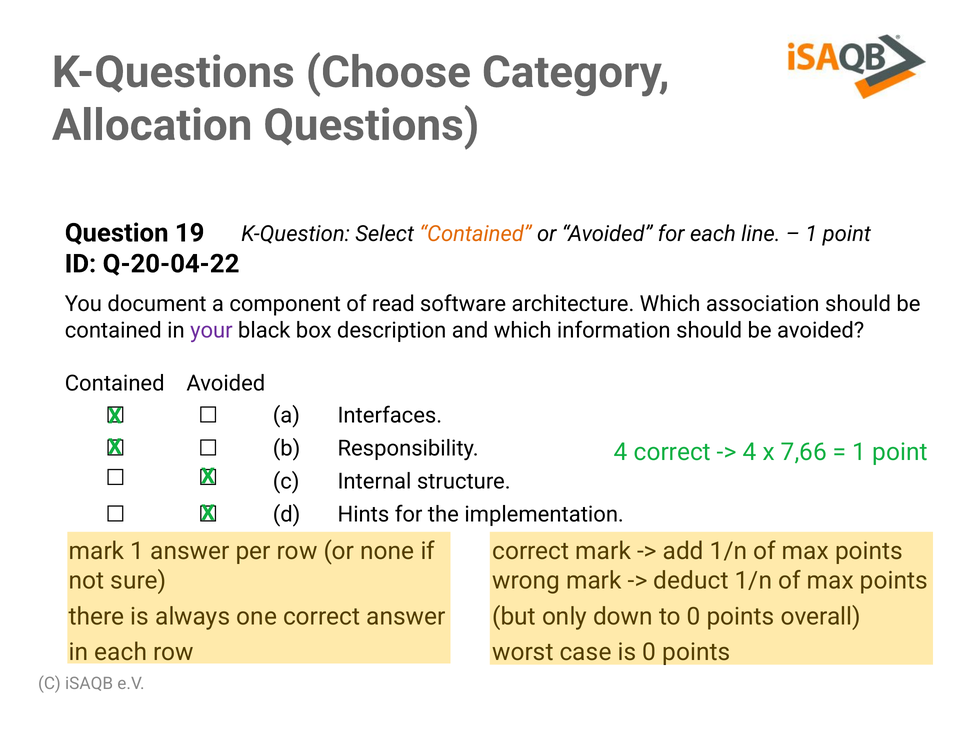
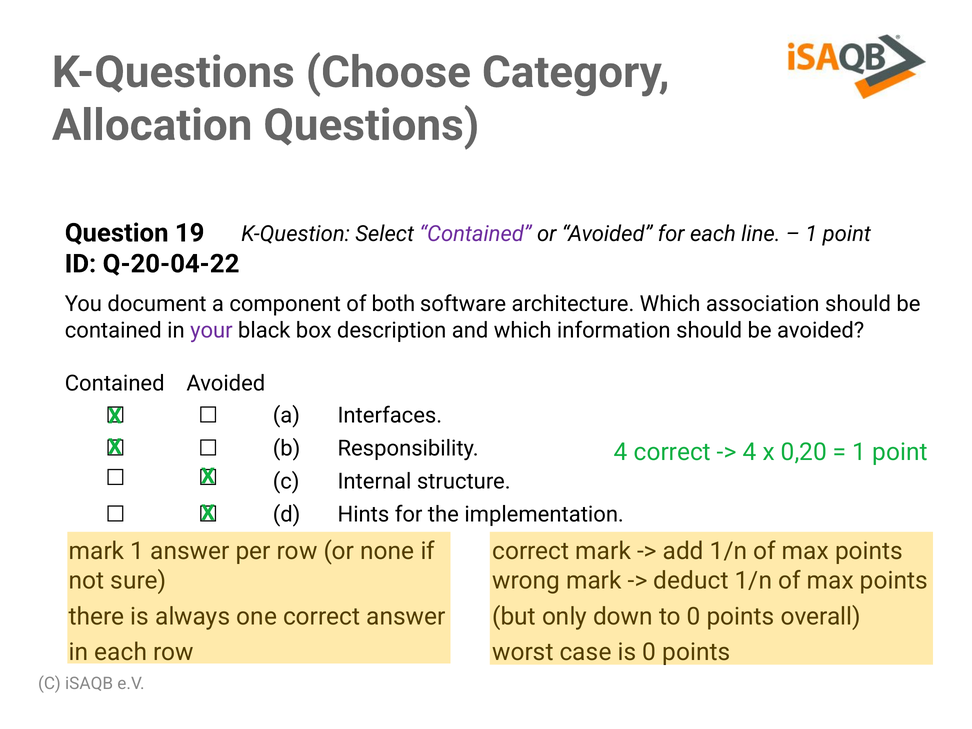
Contained at (476, 234) colour: orange -> purple
read: read -> both
7,66: 7,66 -> 0,20
